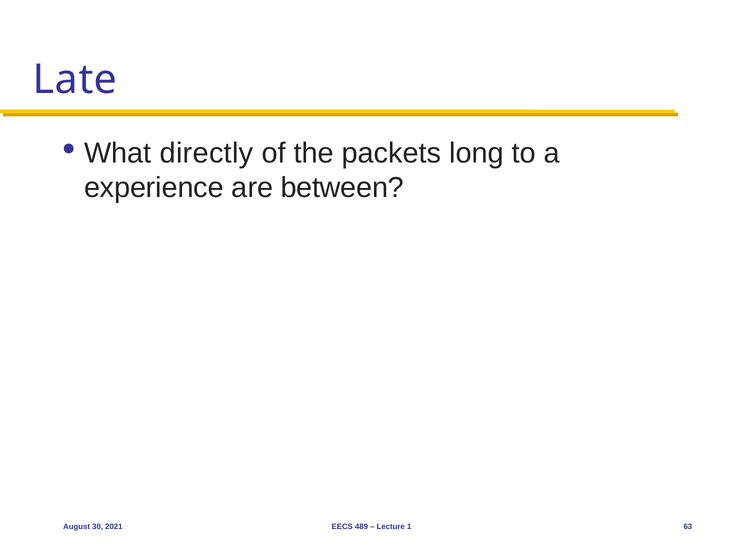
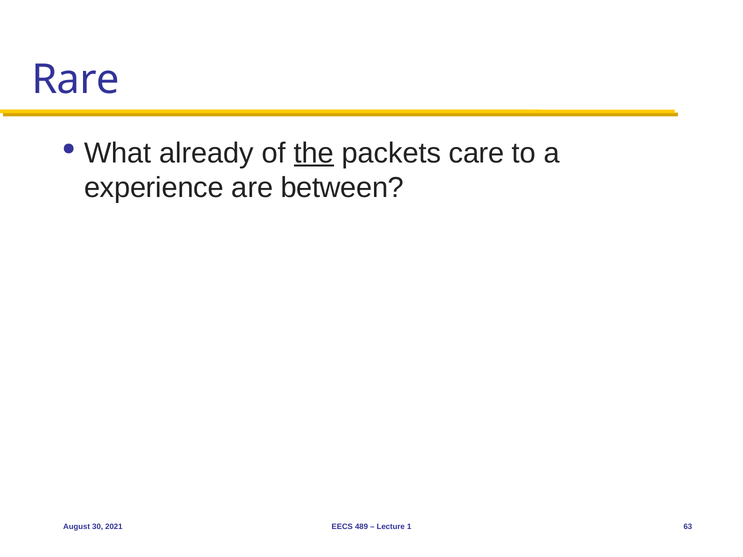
Late: Late -> Rare
directly: directly -> already
the underline: none -> present
long: long -> care
